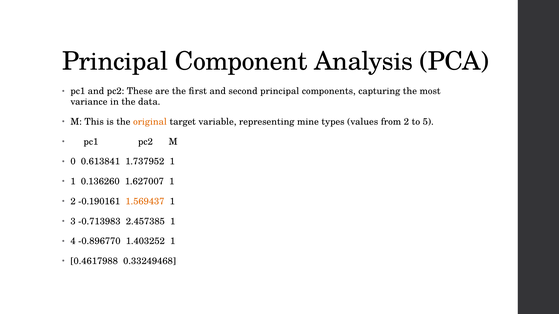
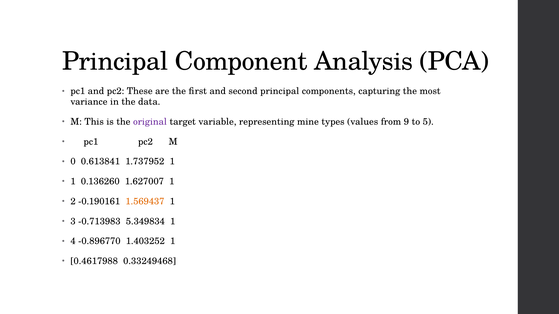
original colour: orange -> purple
from 2: 2 -> 9
2.457385: 2.457385 -> 5.349834
